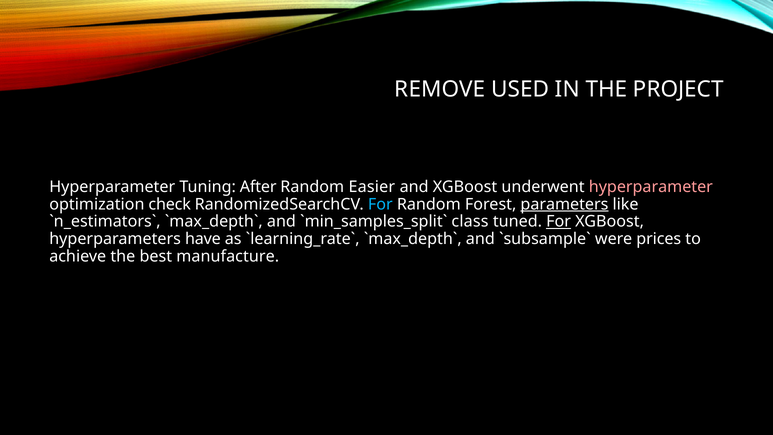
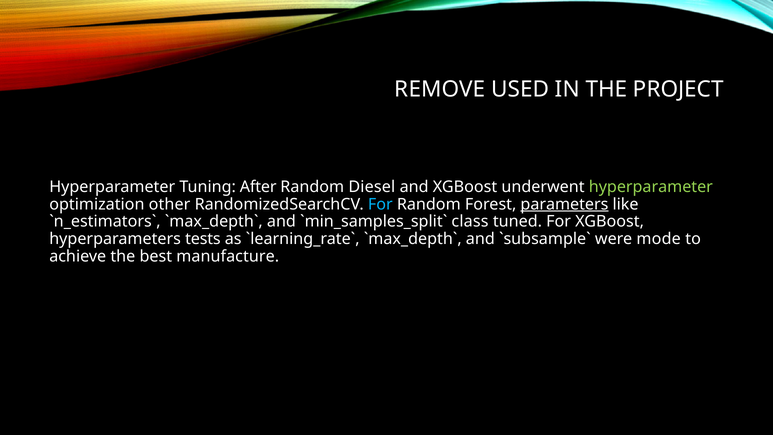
Easier: Easier -> Diesel
hyperparameter at (651, 187) colour: pink -> light green
check: check -> other
For at (559, 222) underline: present -> none
have: have -> tests
prices: prices -> mode
